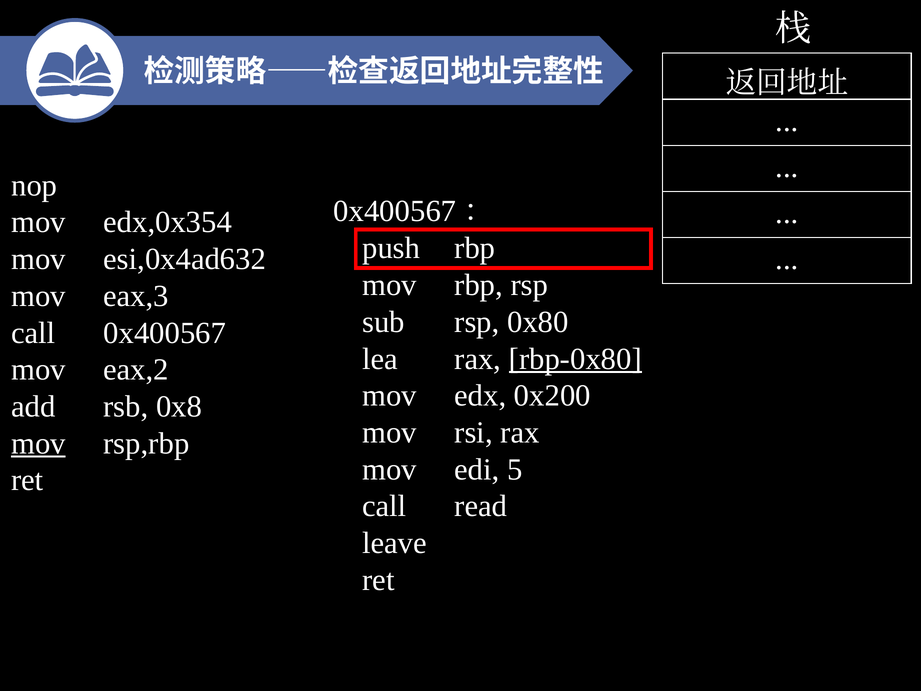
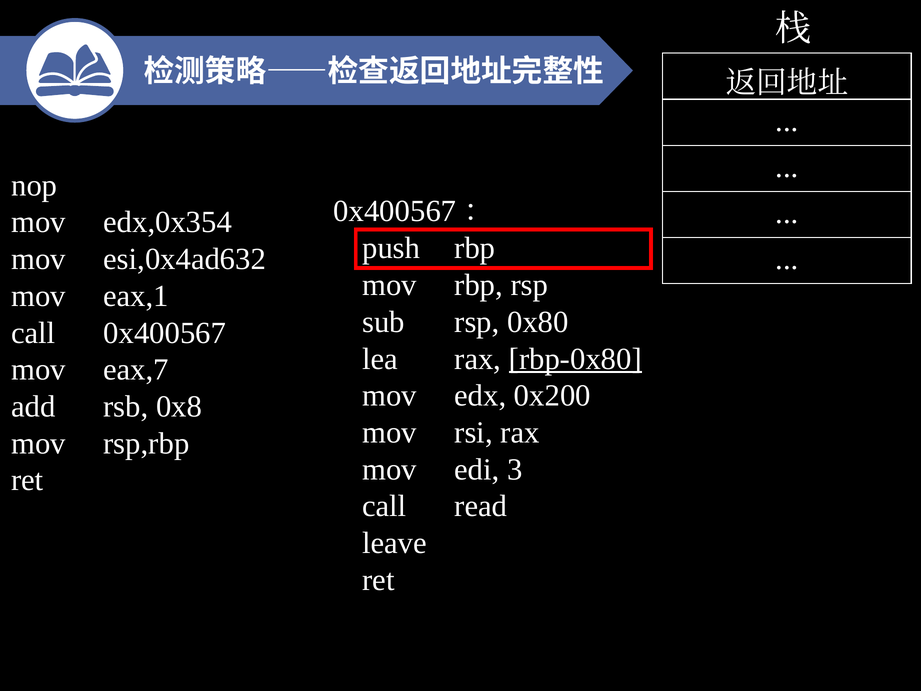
eax,3: eax,3 -> eax,1
eax,2: eax,2 -> eax,7
mov at (38, 443) underline: present -> none
5: 5 -> 3
